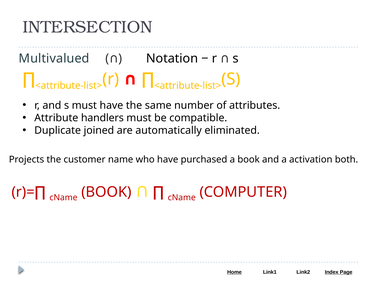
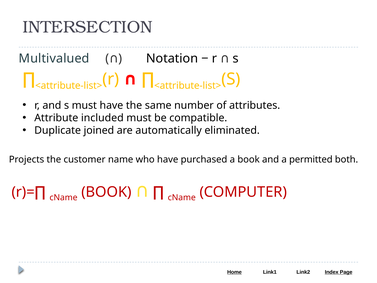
handlers: handlers -> included
activation: activation -> permitted
